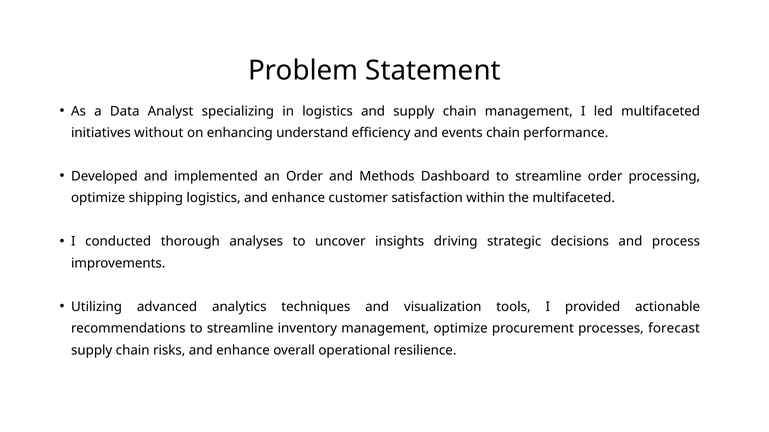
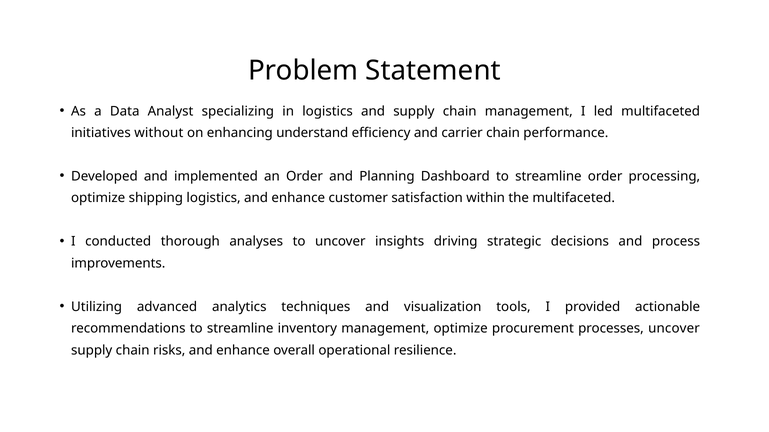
events: events -> carrier
Methods: Methods -> Planning
processes forecast: forecast -> uncover
